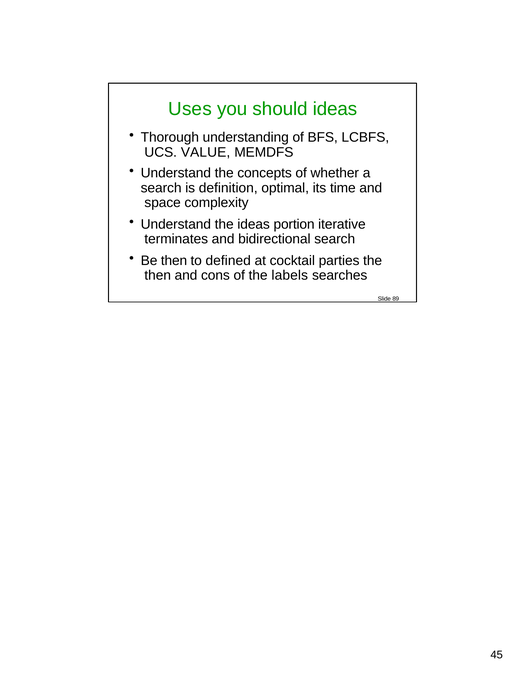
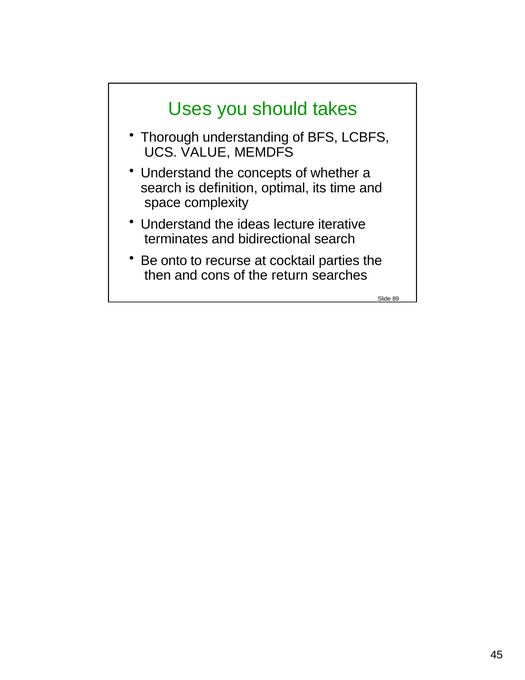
should ideas: ideas -> takes
portion: portion -> lecture
Be then: then -> onto
defined: defined -> recurse
labels: labels -> return
